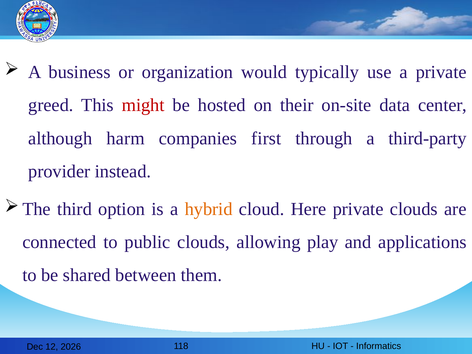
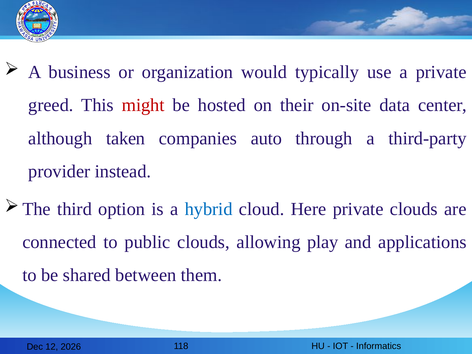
harm: harm -> taken
first: first -> auto
hybrid colour: orange -> blue
